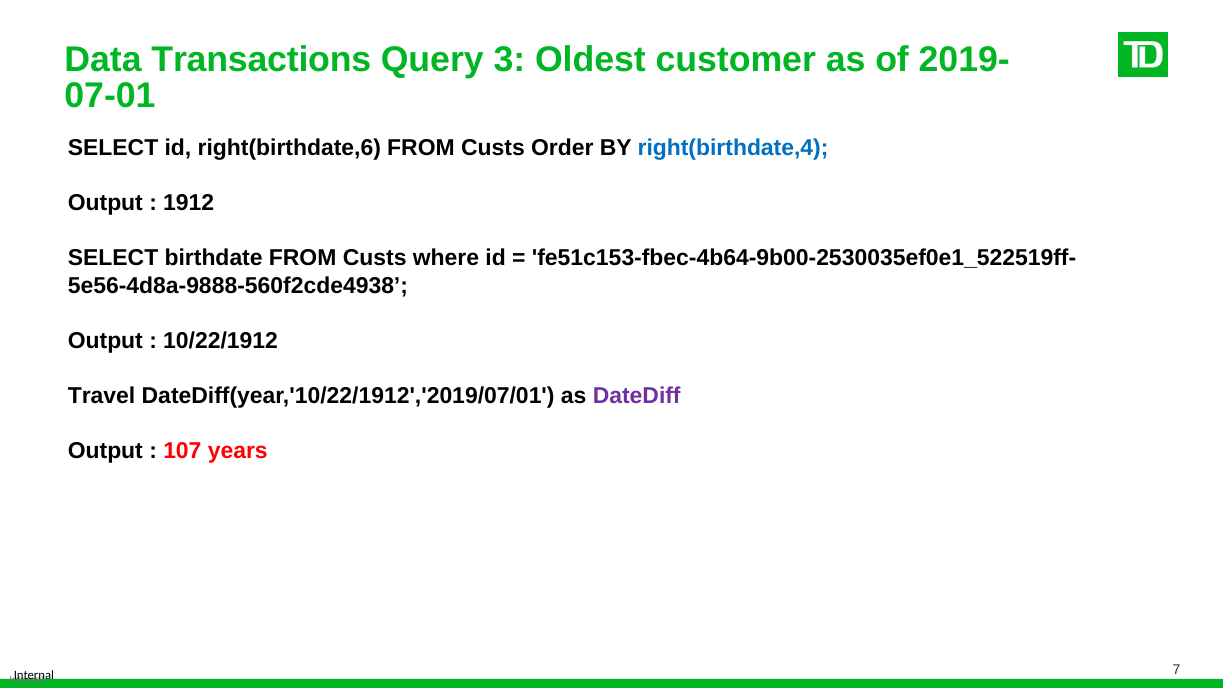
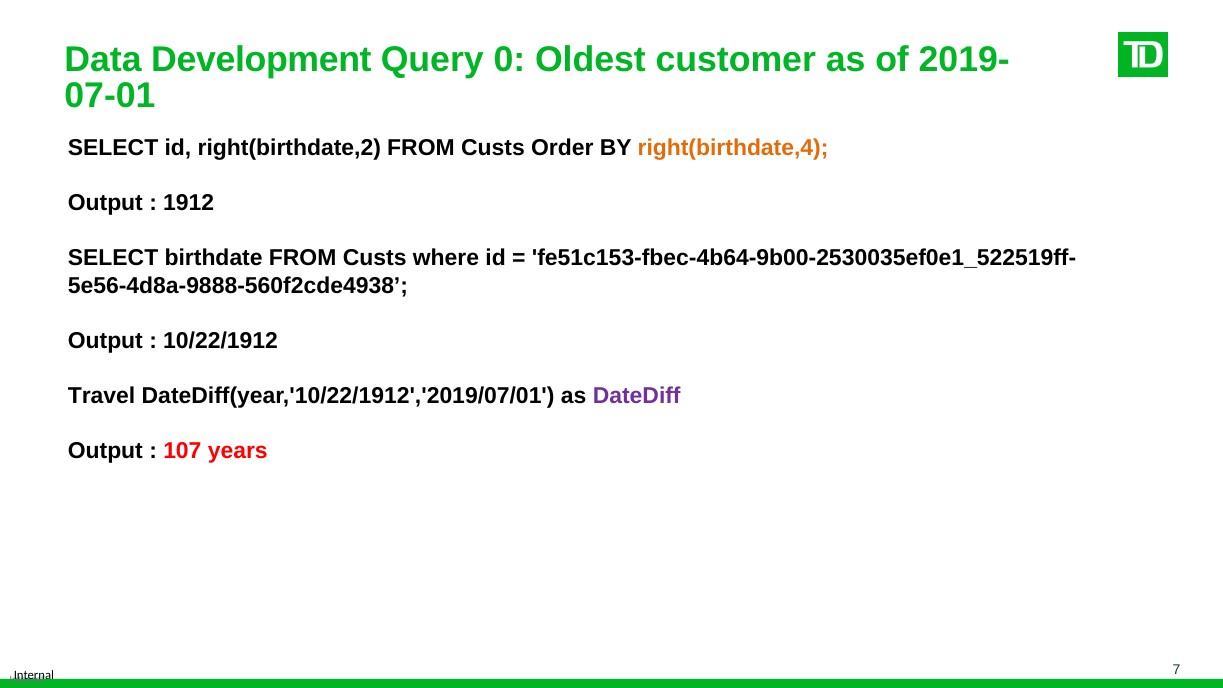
Transactions: Transactions -> Development
3: 3 -> 0
right(birthdate,6: right(birthdate,6 -> right(birthdate,2
right(birthdate,4 colour: blue -> orange
